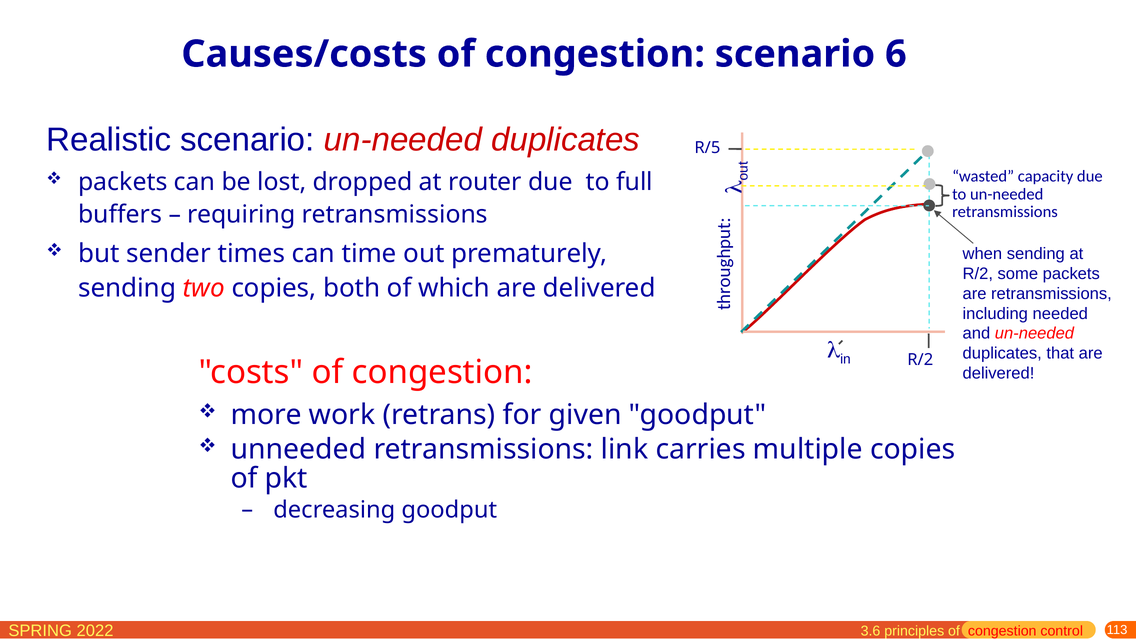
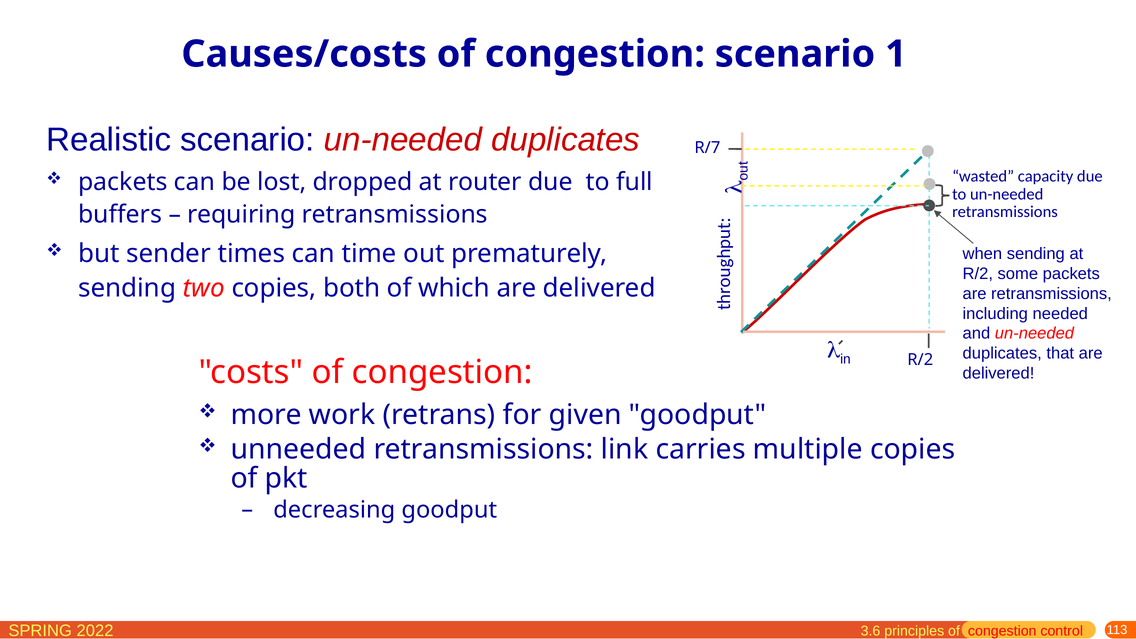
6: 6 -> 1
R/5: R/5 -> R/7
